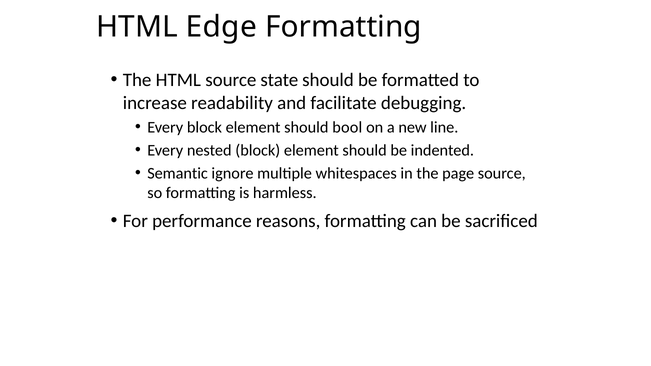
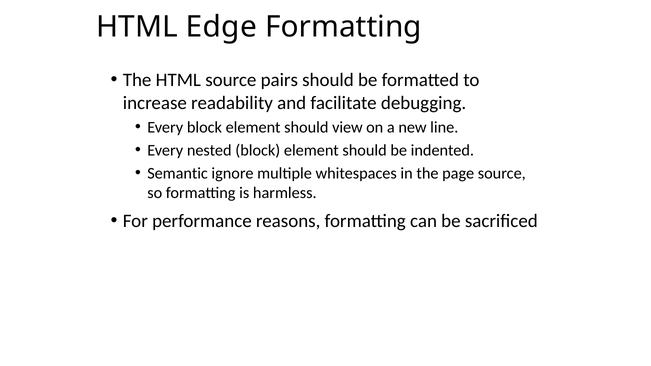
state: state -> pairs
bool: bool -> view
